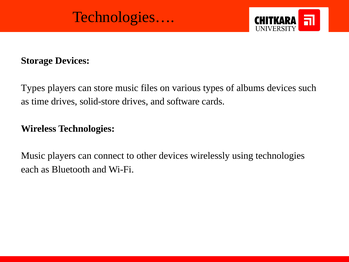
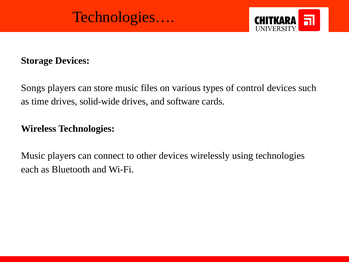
Types at (33, 88): Types -> Songs
albums: albums -> control
solid-store: solid-store -> solid-wide
